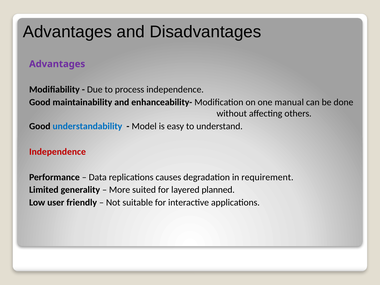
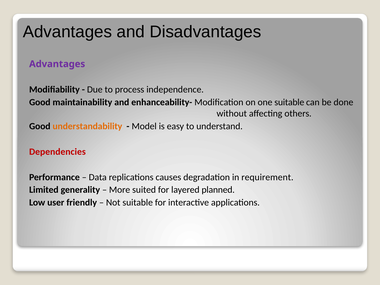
one manual: manual -> suitable
understandability colour: blue -> orange
Independence at (57, 152): Independence -> Dependencies
